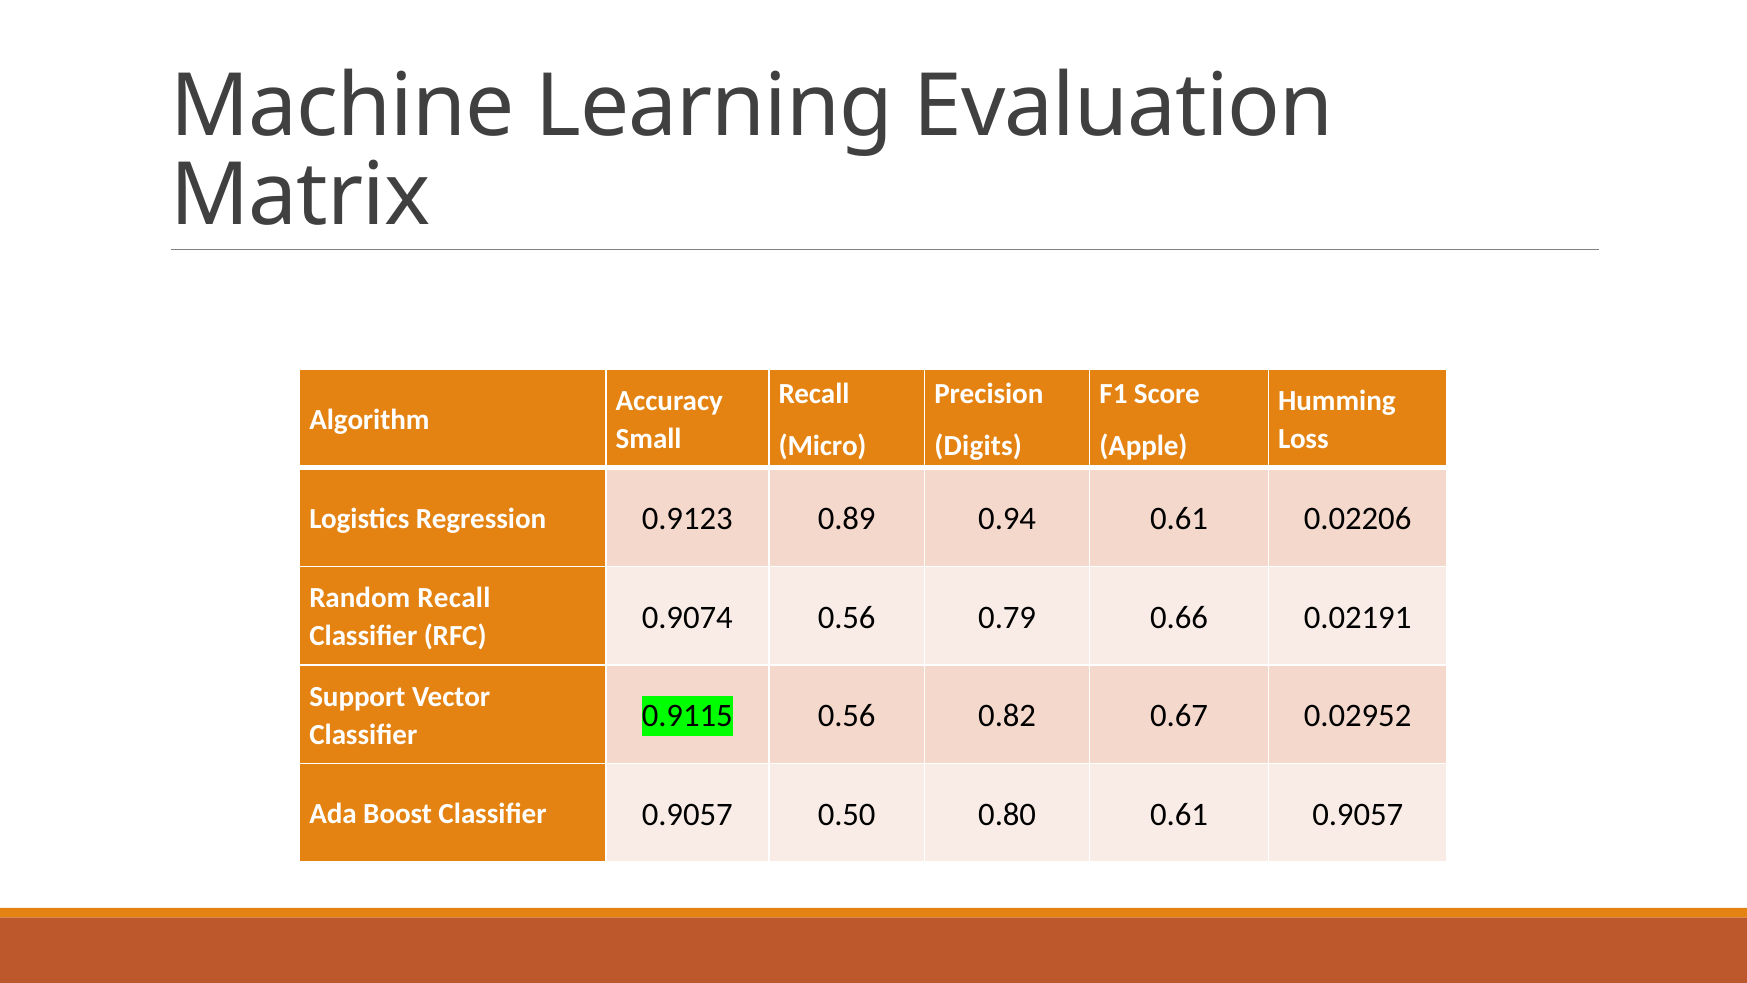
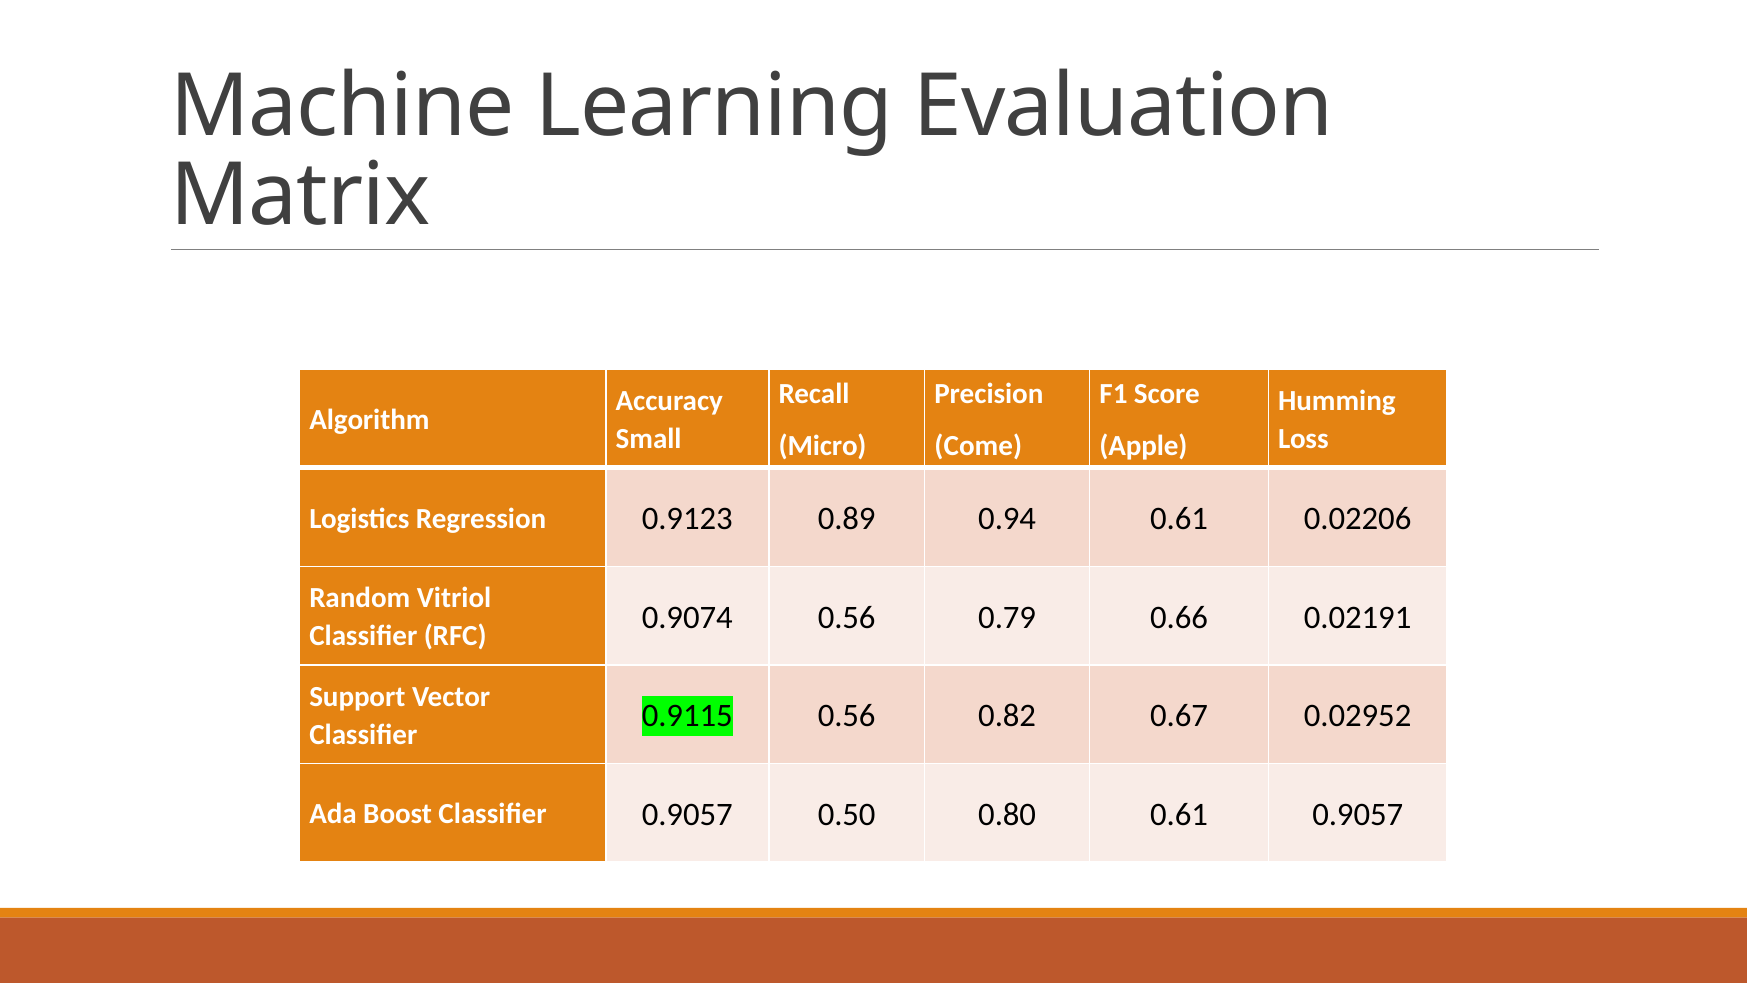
Digits: Digits -> Come
Random Recall: Recall -> Vitriol
